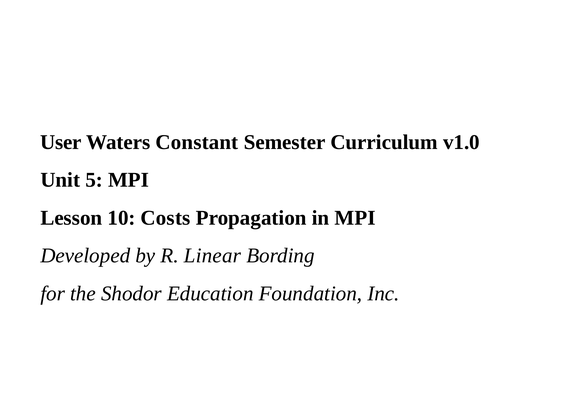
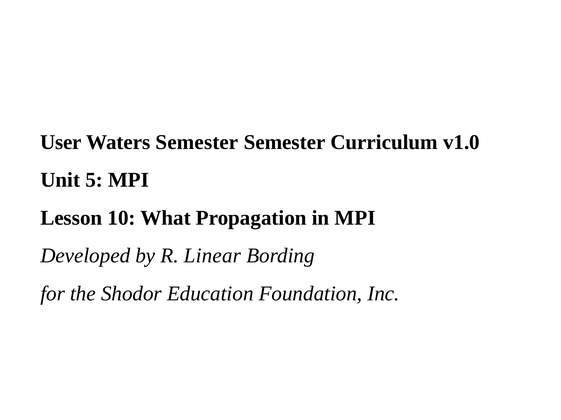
Waters Constant: Constant -> Semester
Costs: Costs -> What
